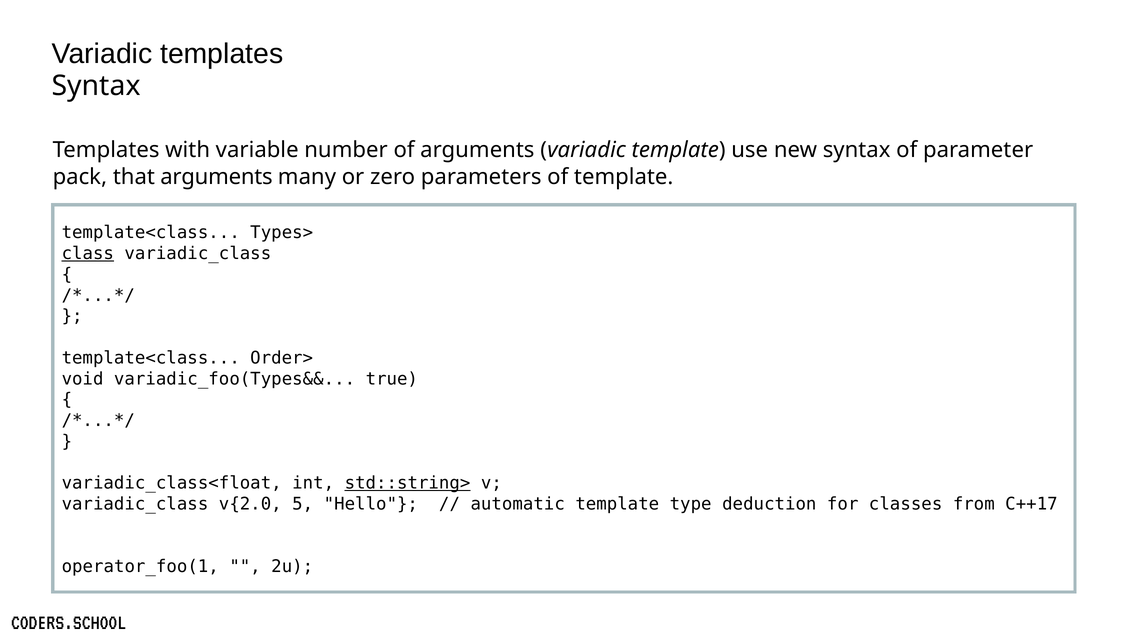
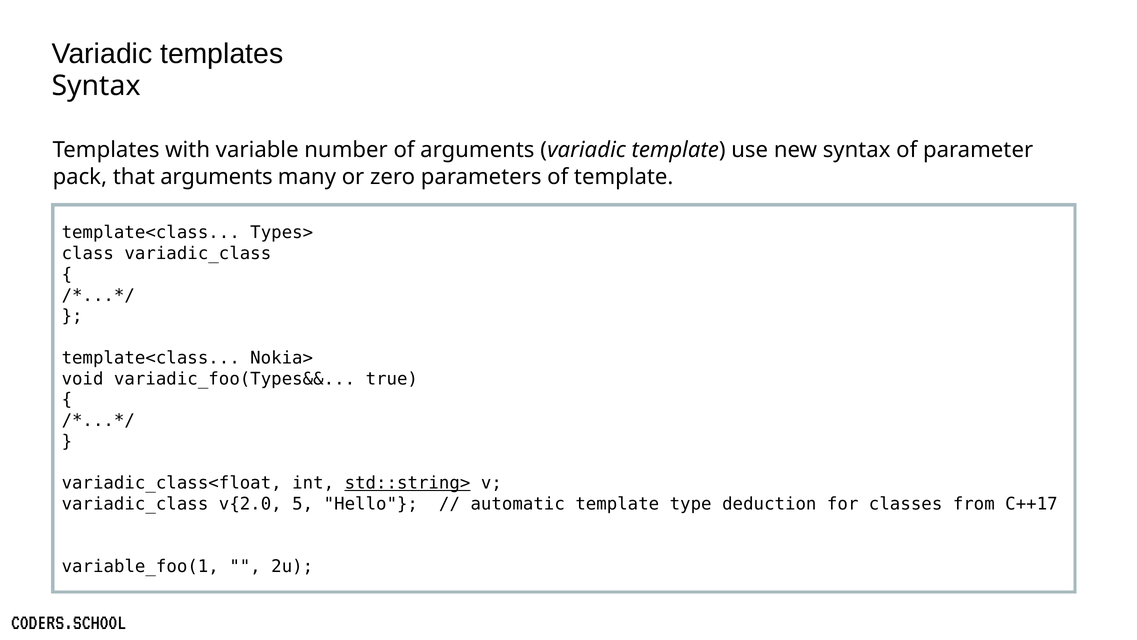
class underline: present -> none
Order>: Order> -> Nokia>
operator_foo(1: operator_foo(1 -> variable_foo(1
